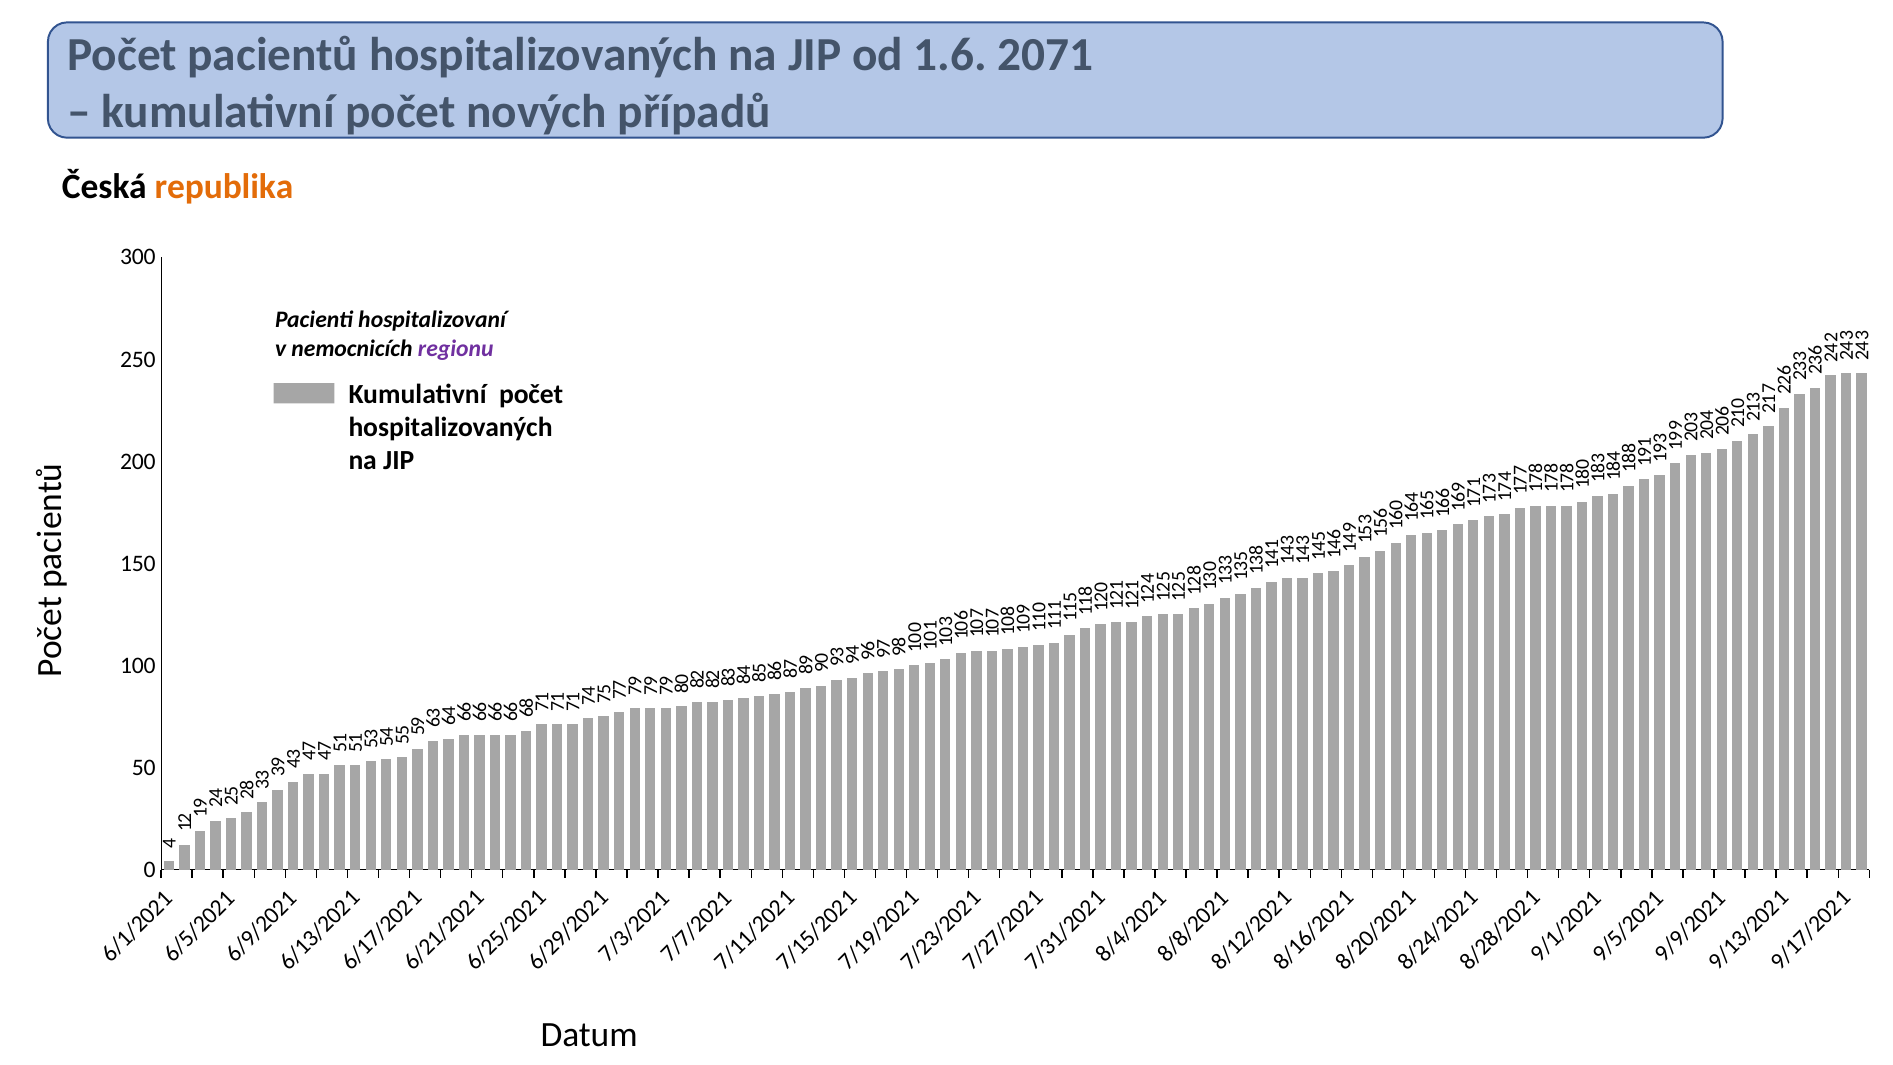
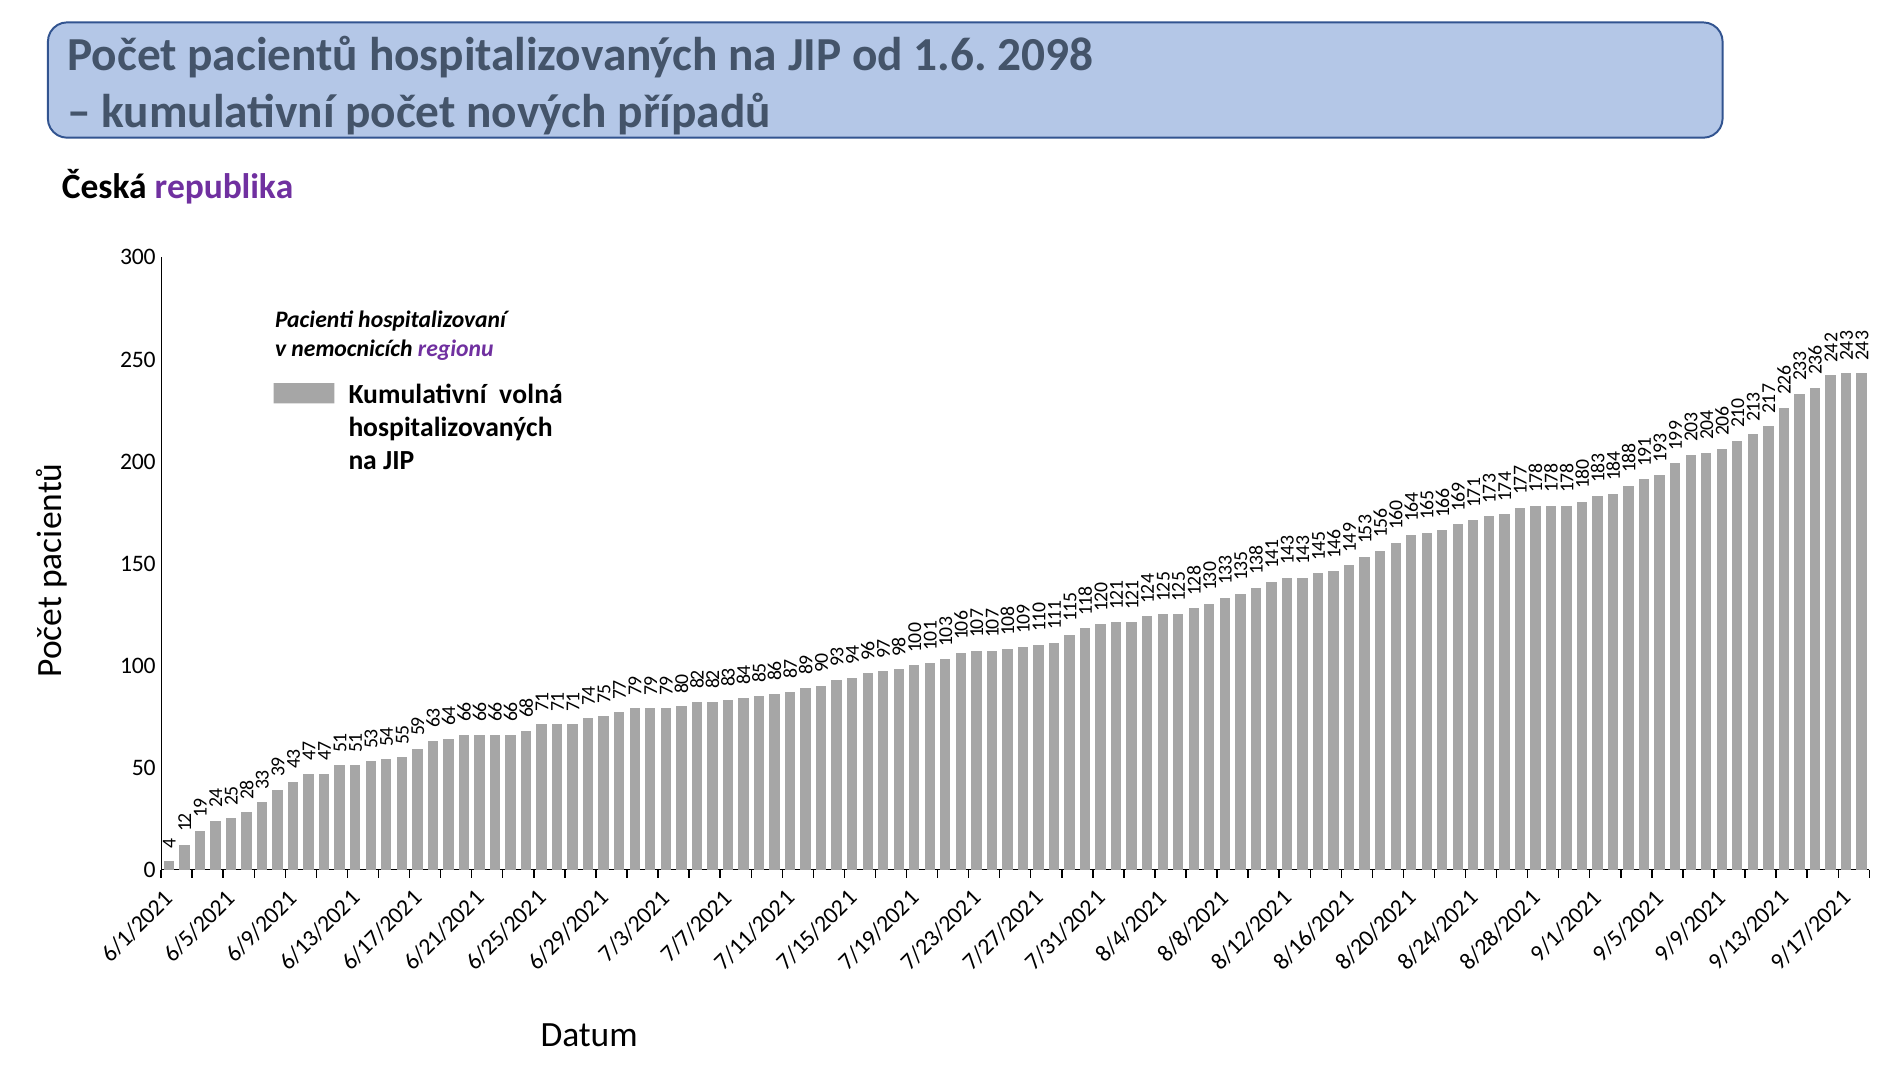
2071: 2071 -> 2098
republika colour: orange -> purple
počet at (531, 394): počet -> volná
